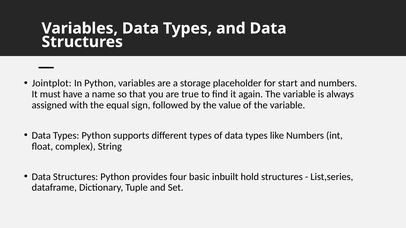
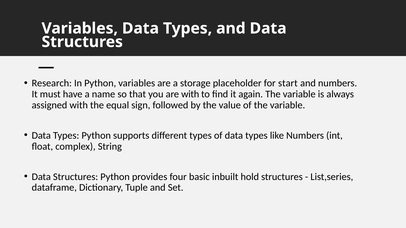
Jointplot: Jointplot -> Research
are true: true -> with
